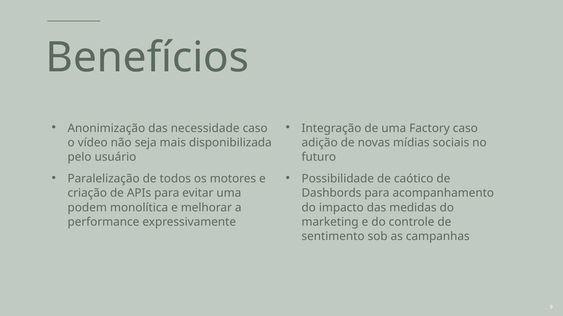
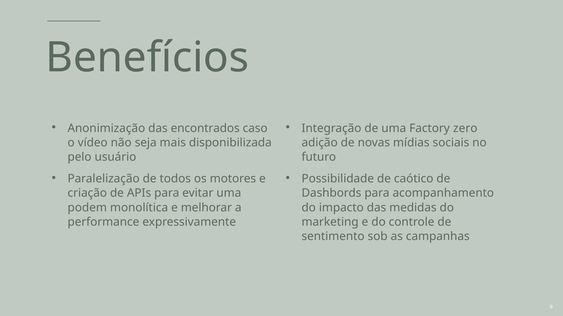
necessidade: necessidade -> encontrados
Factory caso: caso -> zero
